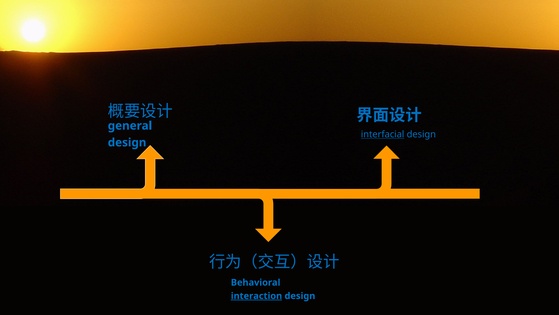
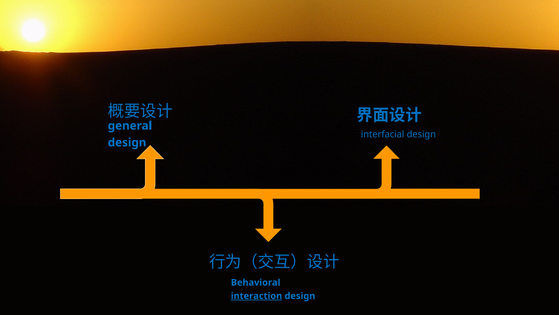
interfacial underline: present -> none
